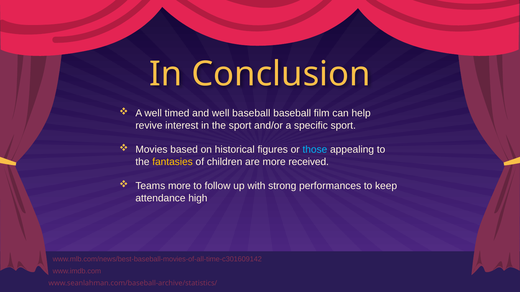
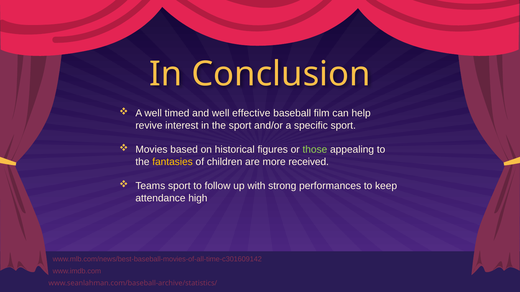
well baseball: baseball -> effective
those colour: light blue -> light green
Teams more: more -> sport
